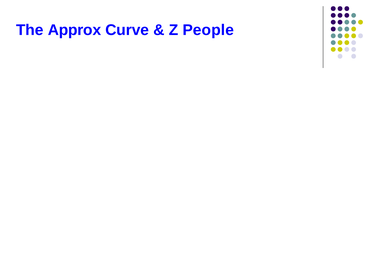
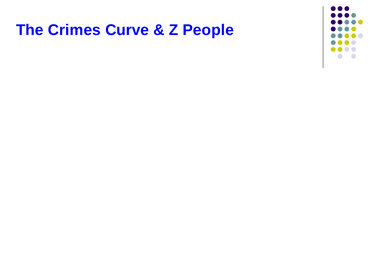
Approx: Approx -> Crimes
